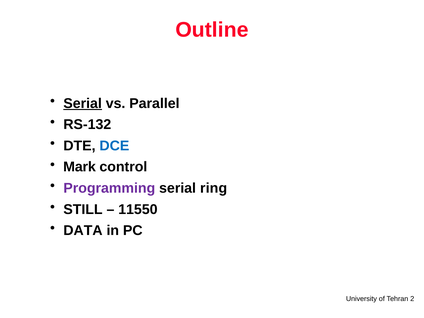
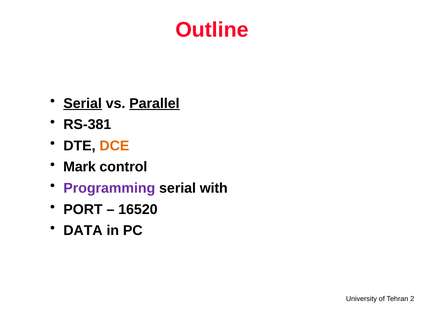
Parallel underline: none -> present
RS-132: RS-132 -> RS-381
DCE colour: blue -> orange
ring: ring -> with
STILL: STILL -> PORT
11550: 11550 -> 16520
